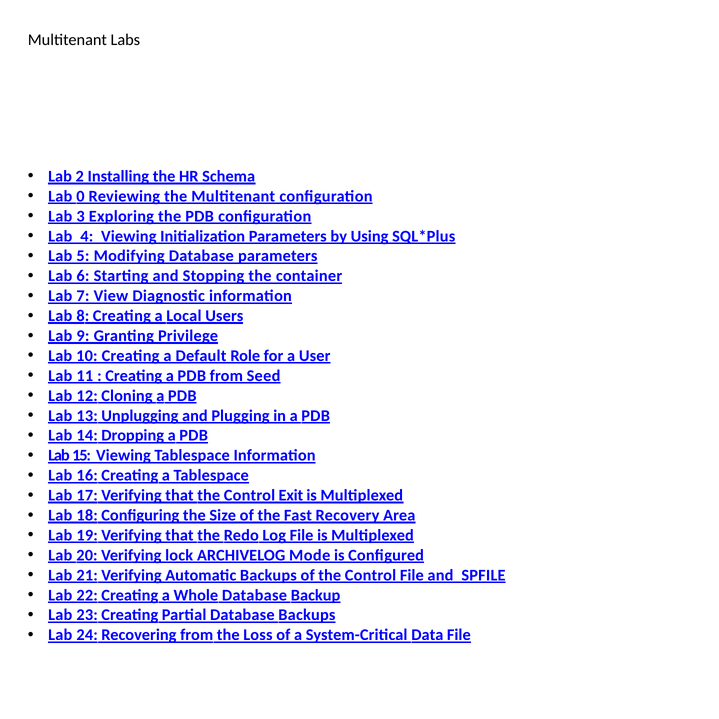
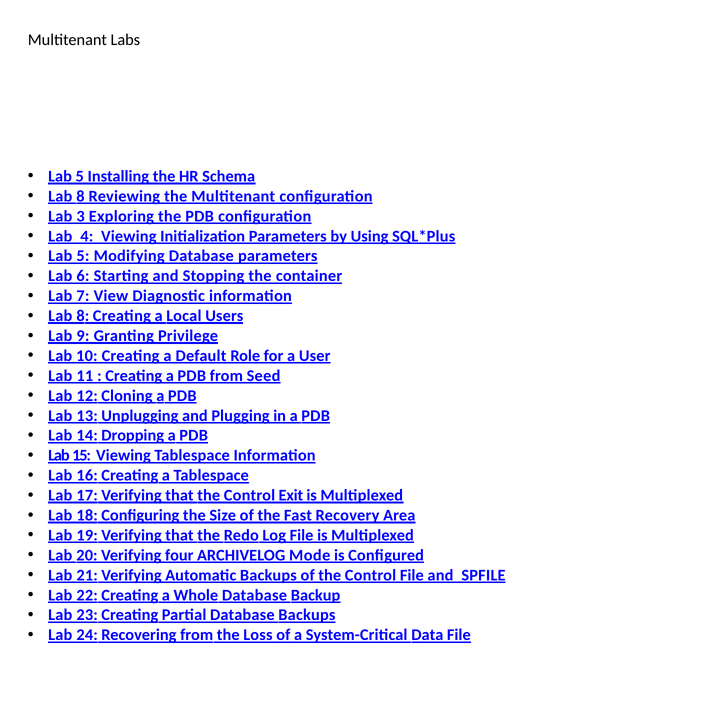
2 at (80, 176): 2 -> 5
0 at (80, 196): 0 -> 8
lock: lock -> four
